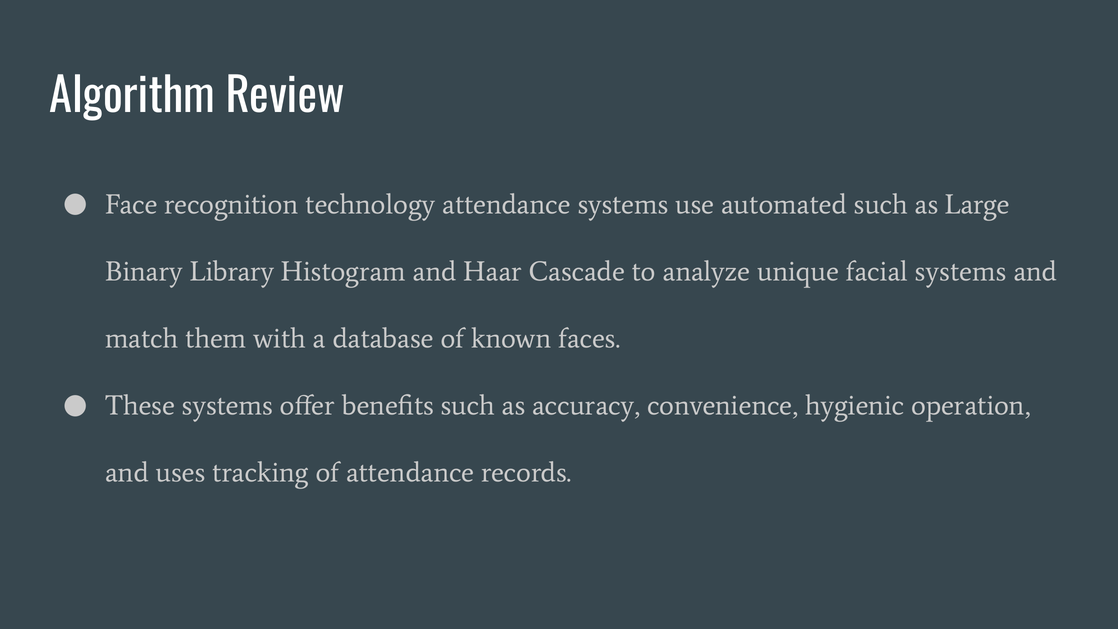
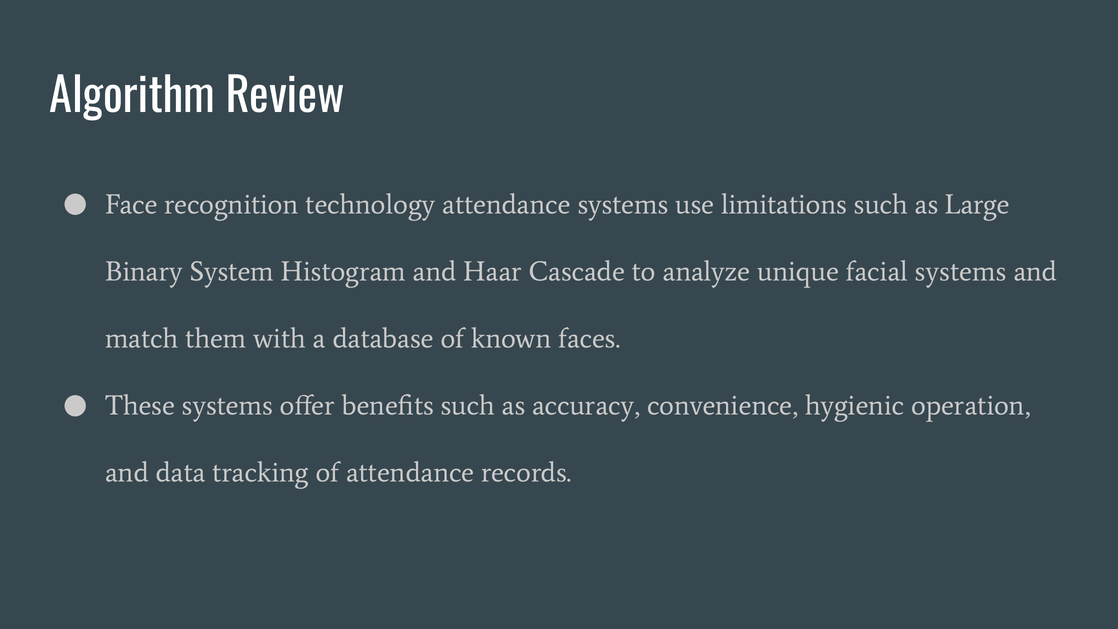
automated: automated -> limitations
Library: Library -> System
uses: uses -> data
